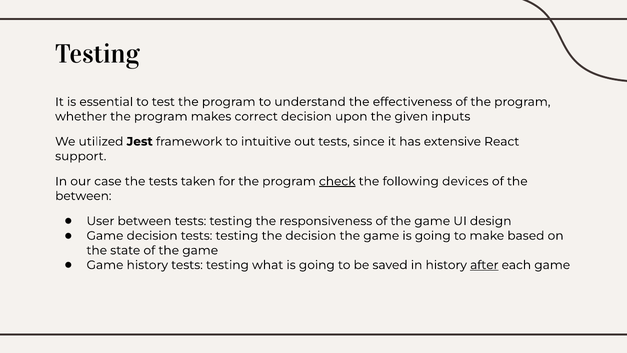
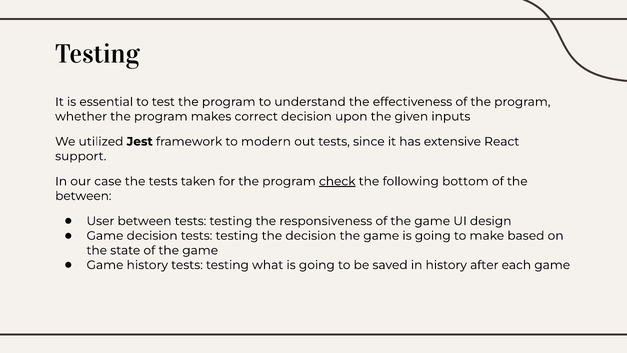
intuitive: intuitive -> modern
devices: devices -> bottom
after underline: present -> none
